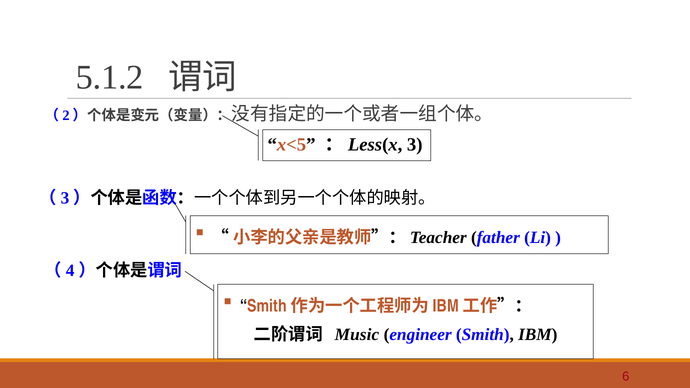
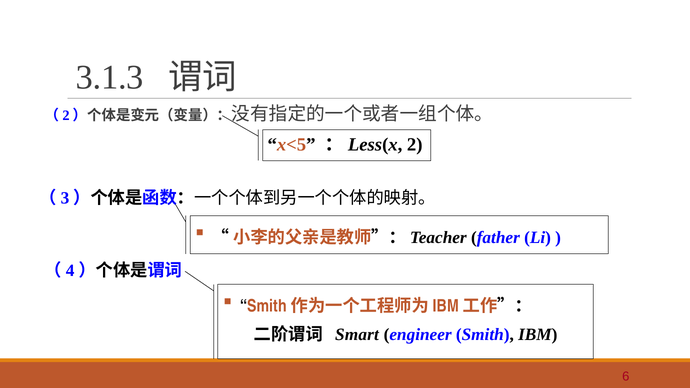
5.1.2: 5.1.2 -> 3.1.3
3: 3 -> 2
Music: Music -> Smart
